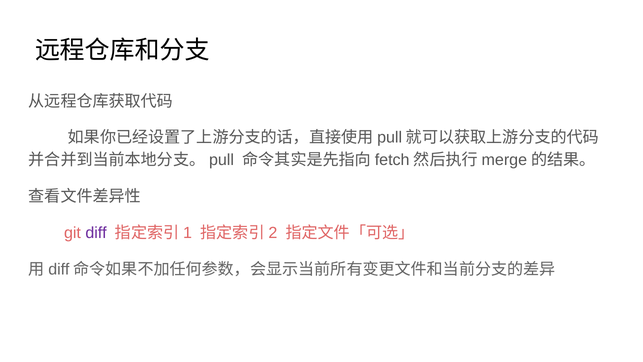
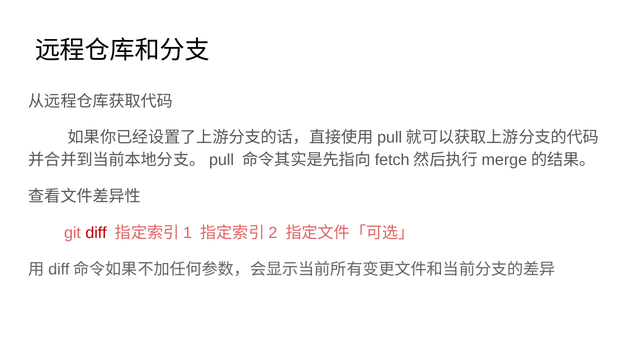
diff colour: purple -> red
